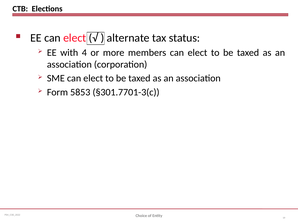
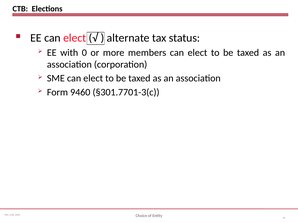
4: 4 -> 0
5853: 5853 -> 9460
